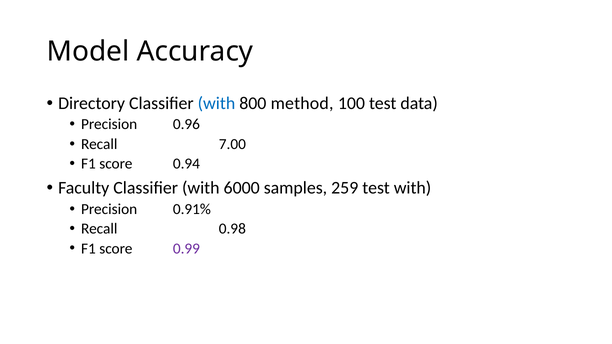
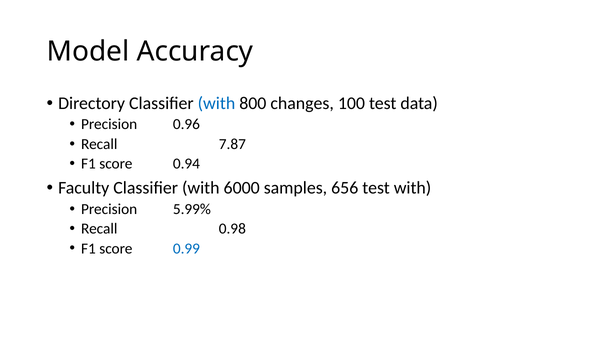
method: method -> changes
7.00: 7.00 -> 7.87
259: 259 -> 656
0.91%: 0.91% -> 5.99%
0.99 colour: purple -> blue
